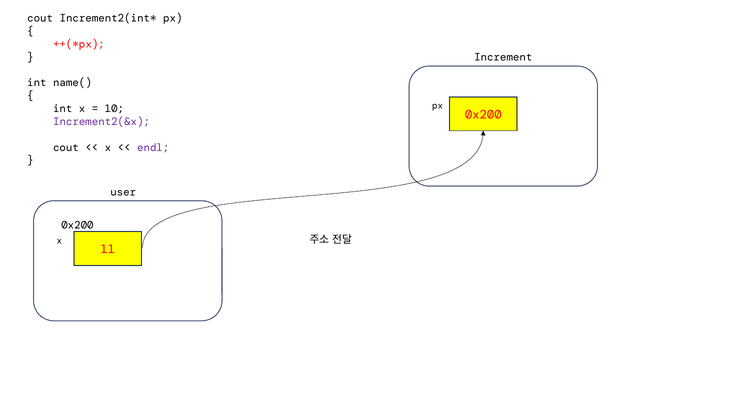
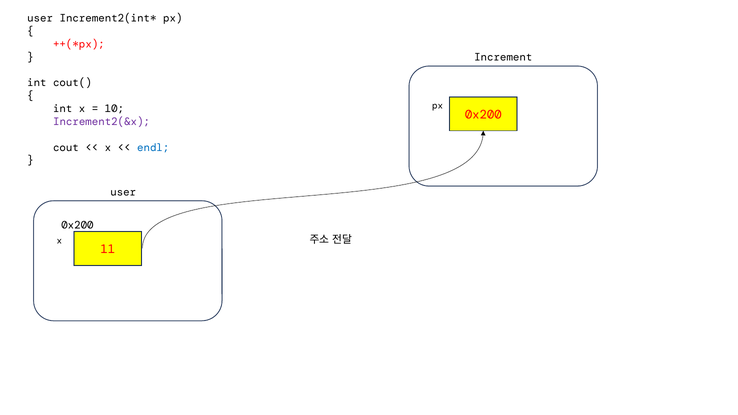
cout at (40, 18): cout -> user
name(: name( -> cout(
endl colour: purple -> blue
